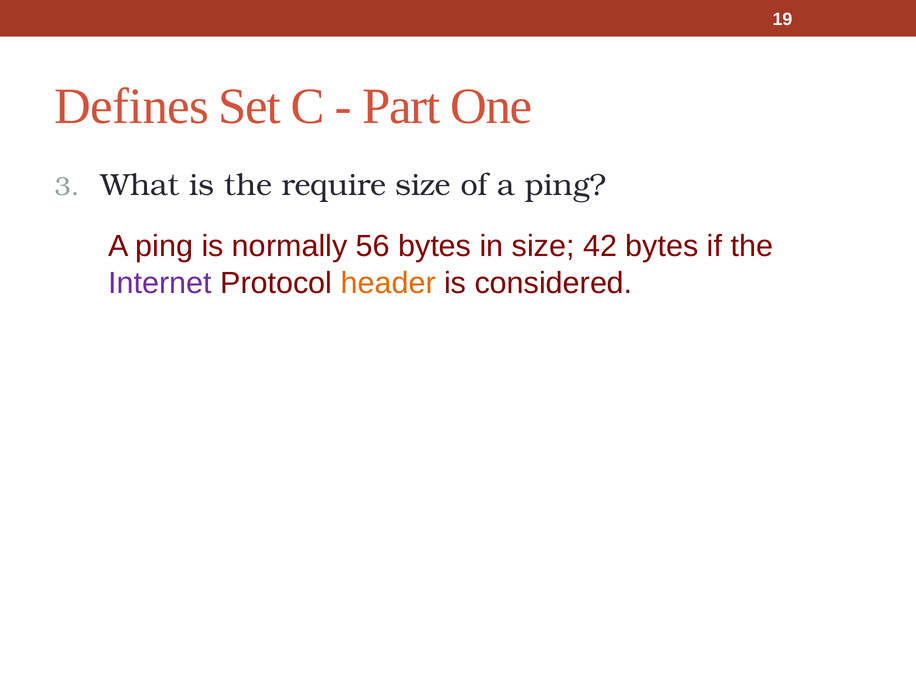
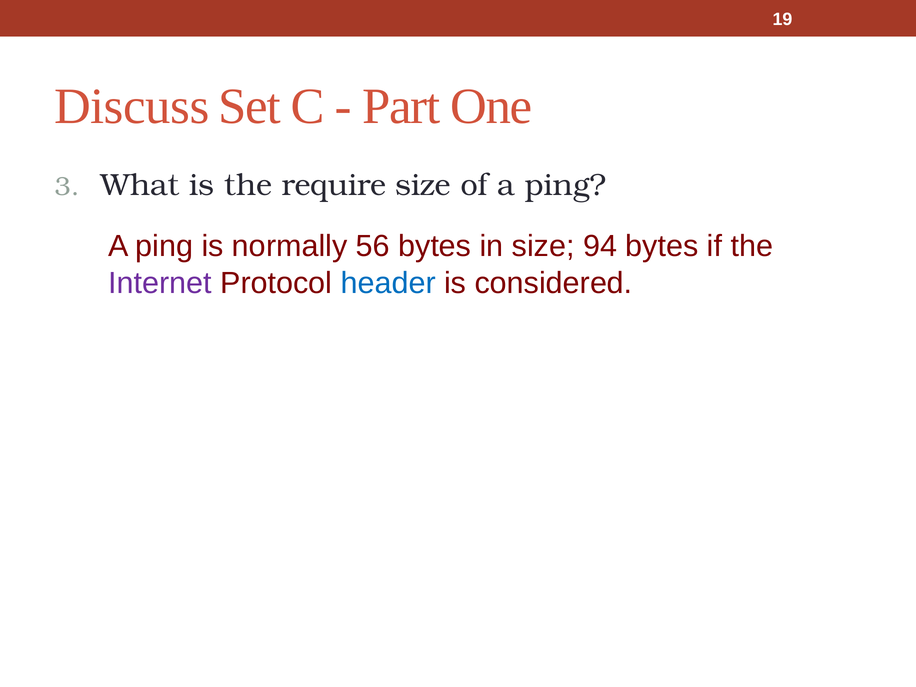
Defines: Defines -> Discuss
42: 42 -> 94
header colour: orange -> blue
